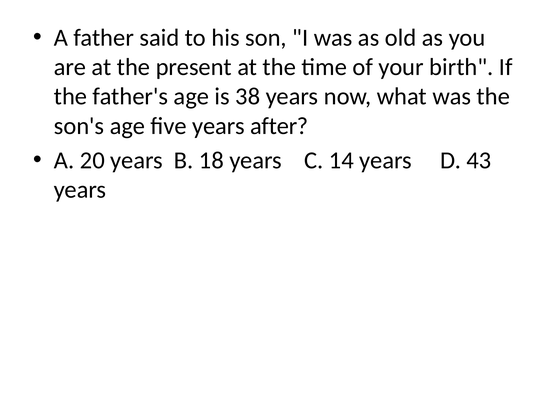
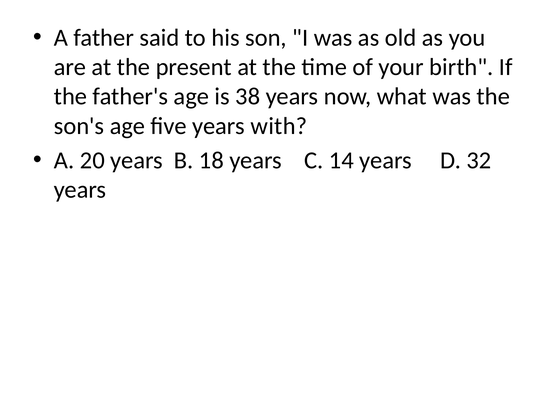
after: after -> with
43: 43 -> 32
